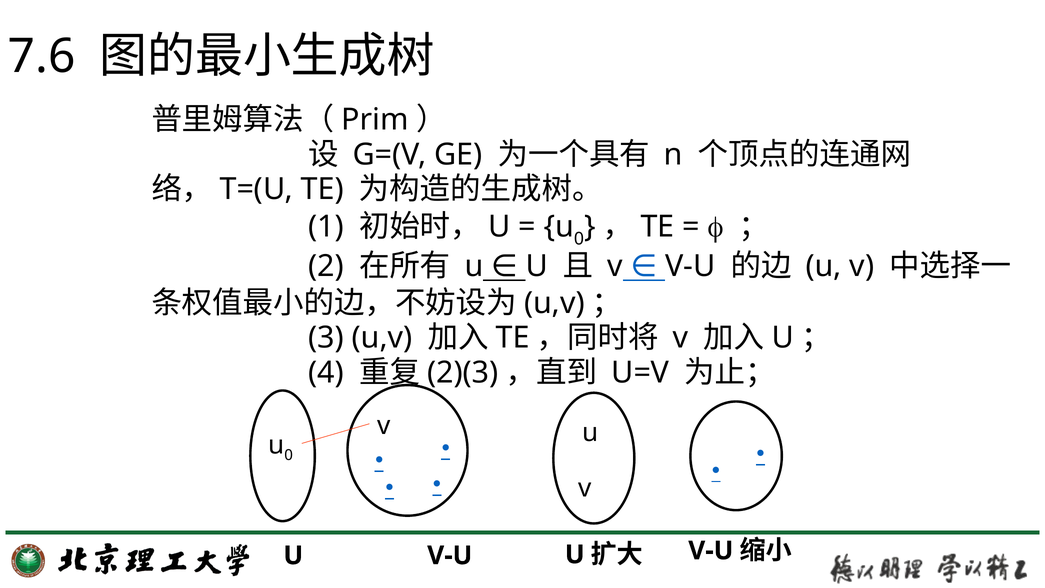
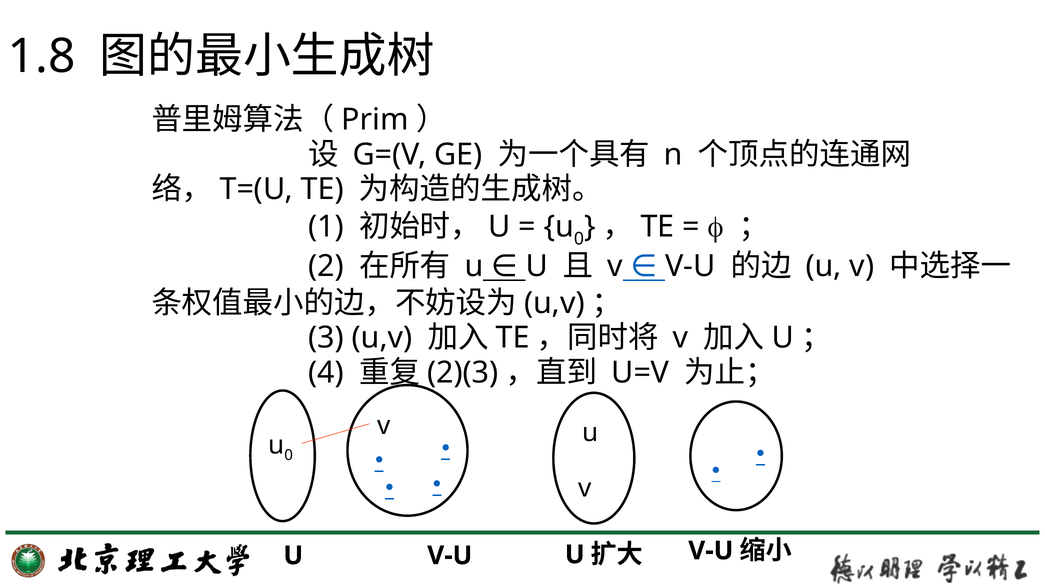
7.6: 7.6 -> 1.8
